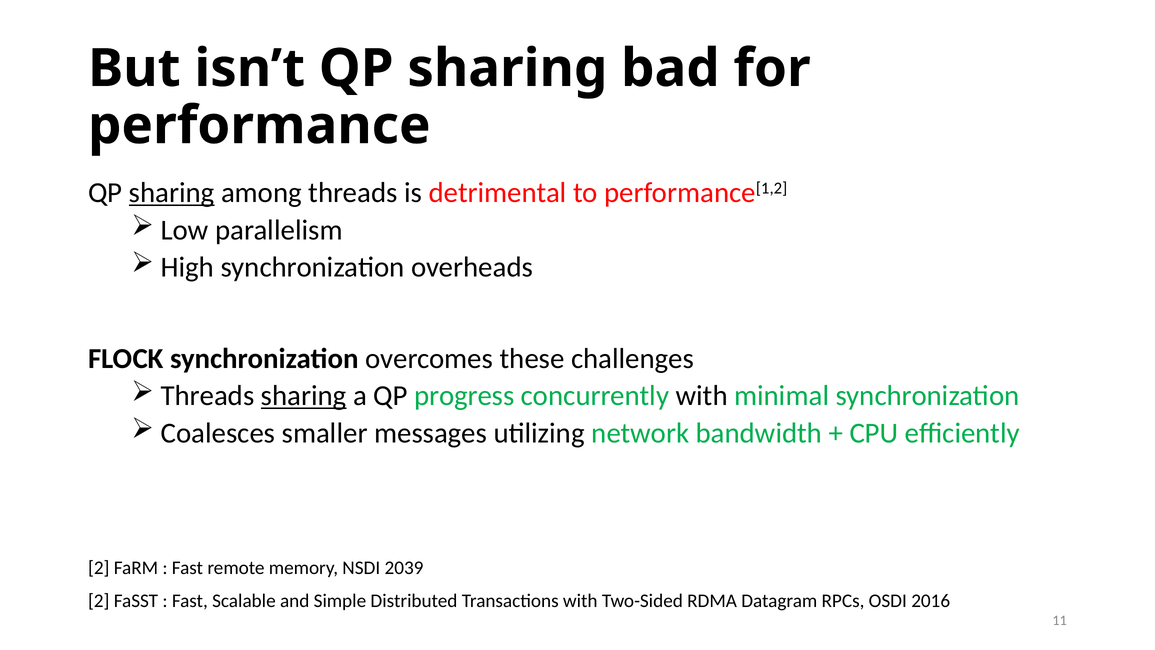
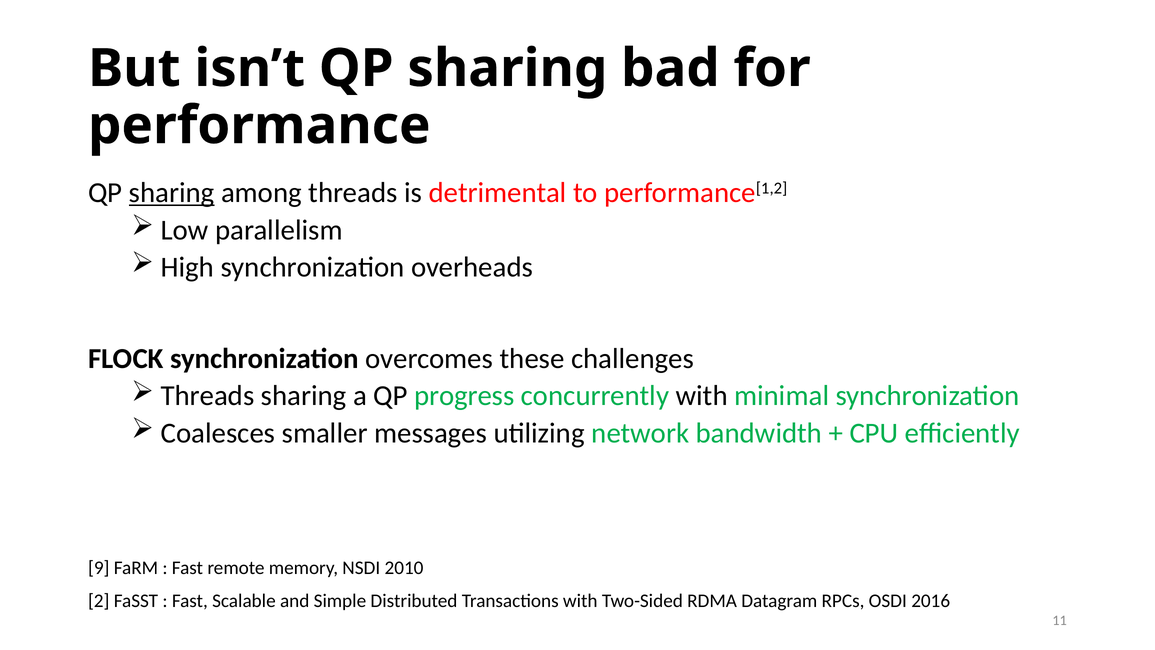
sharing at (304, 396) underline: present -> none
2 at (99, 568): 2 -> 9
2039: 2039 -> 2010
